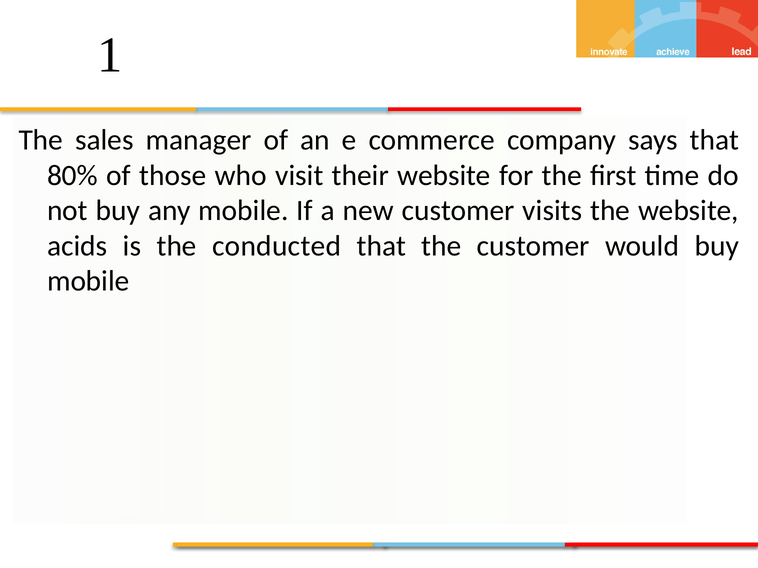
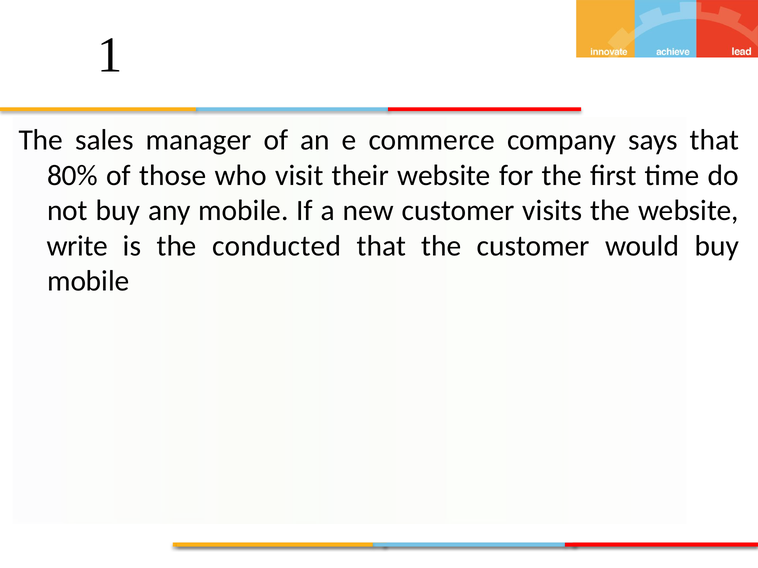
acids: acids -> write
